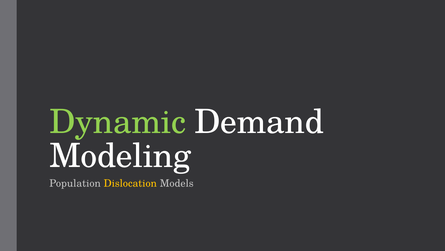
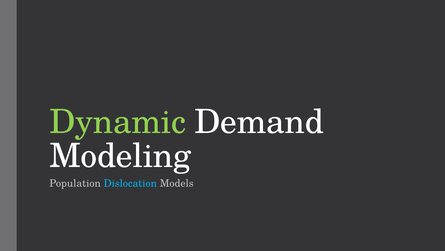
Dislocation colour: yellow -> light blue
